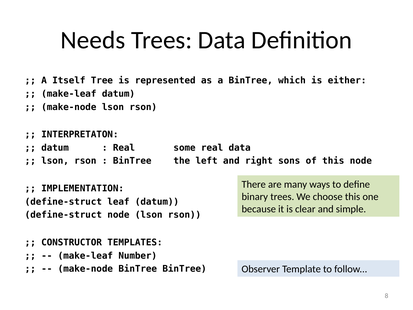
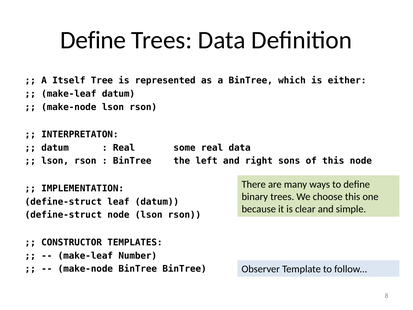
Needs at (93, 40): Needs -> Define
